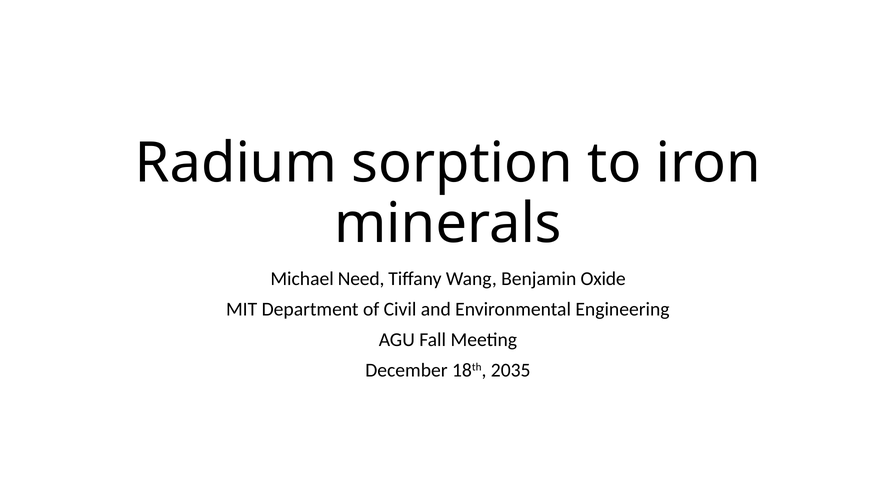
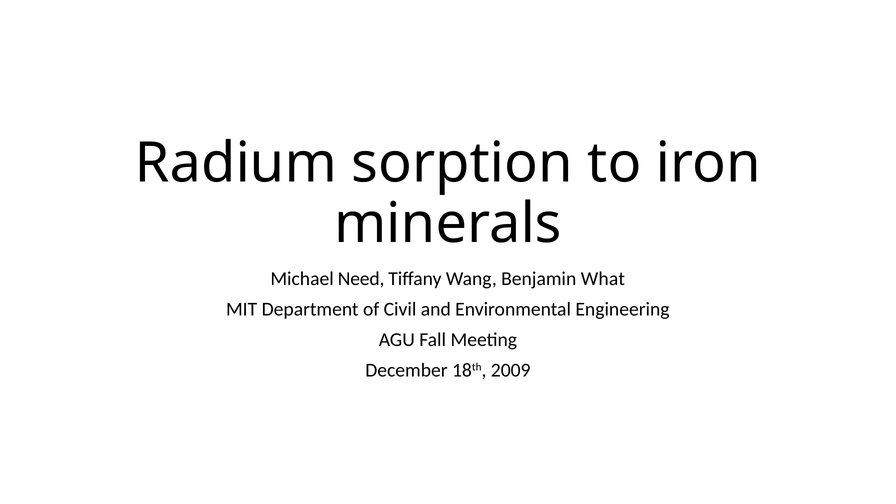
Oxide: Oxide -> What
2035: 2035 -> 2009
